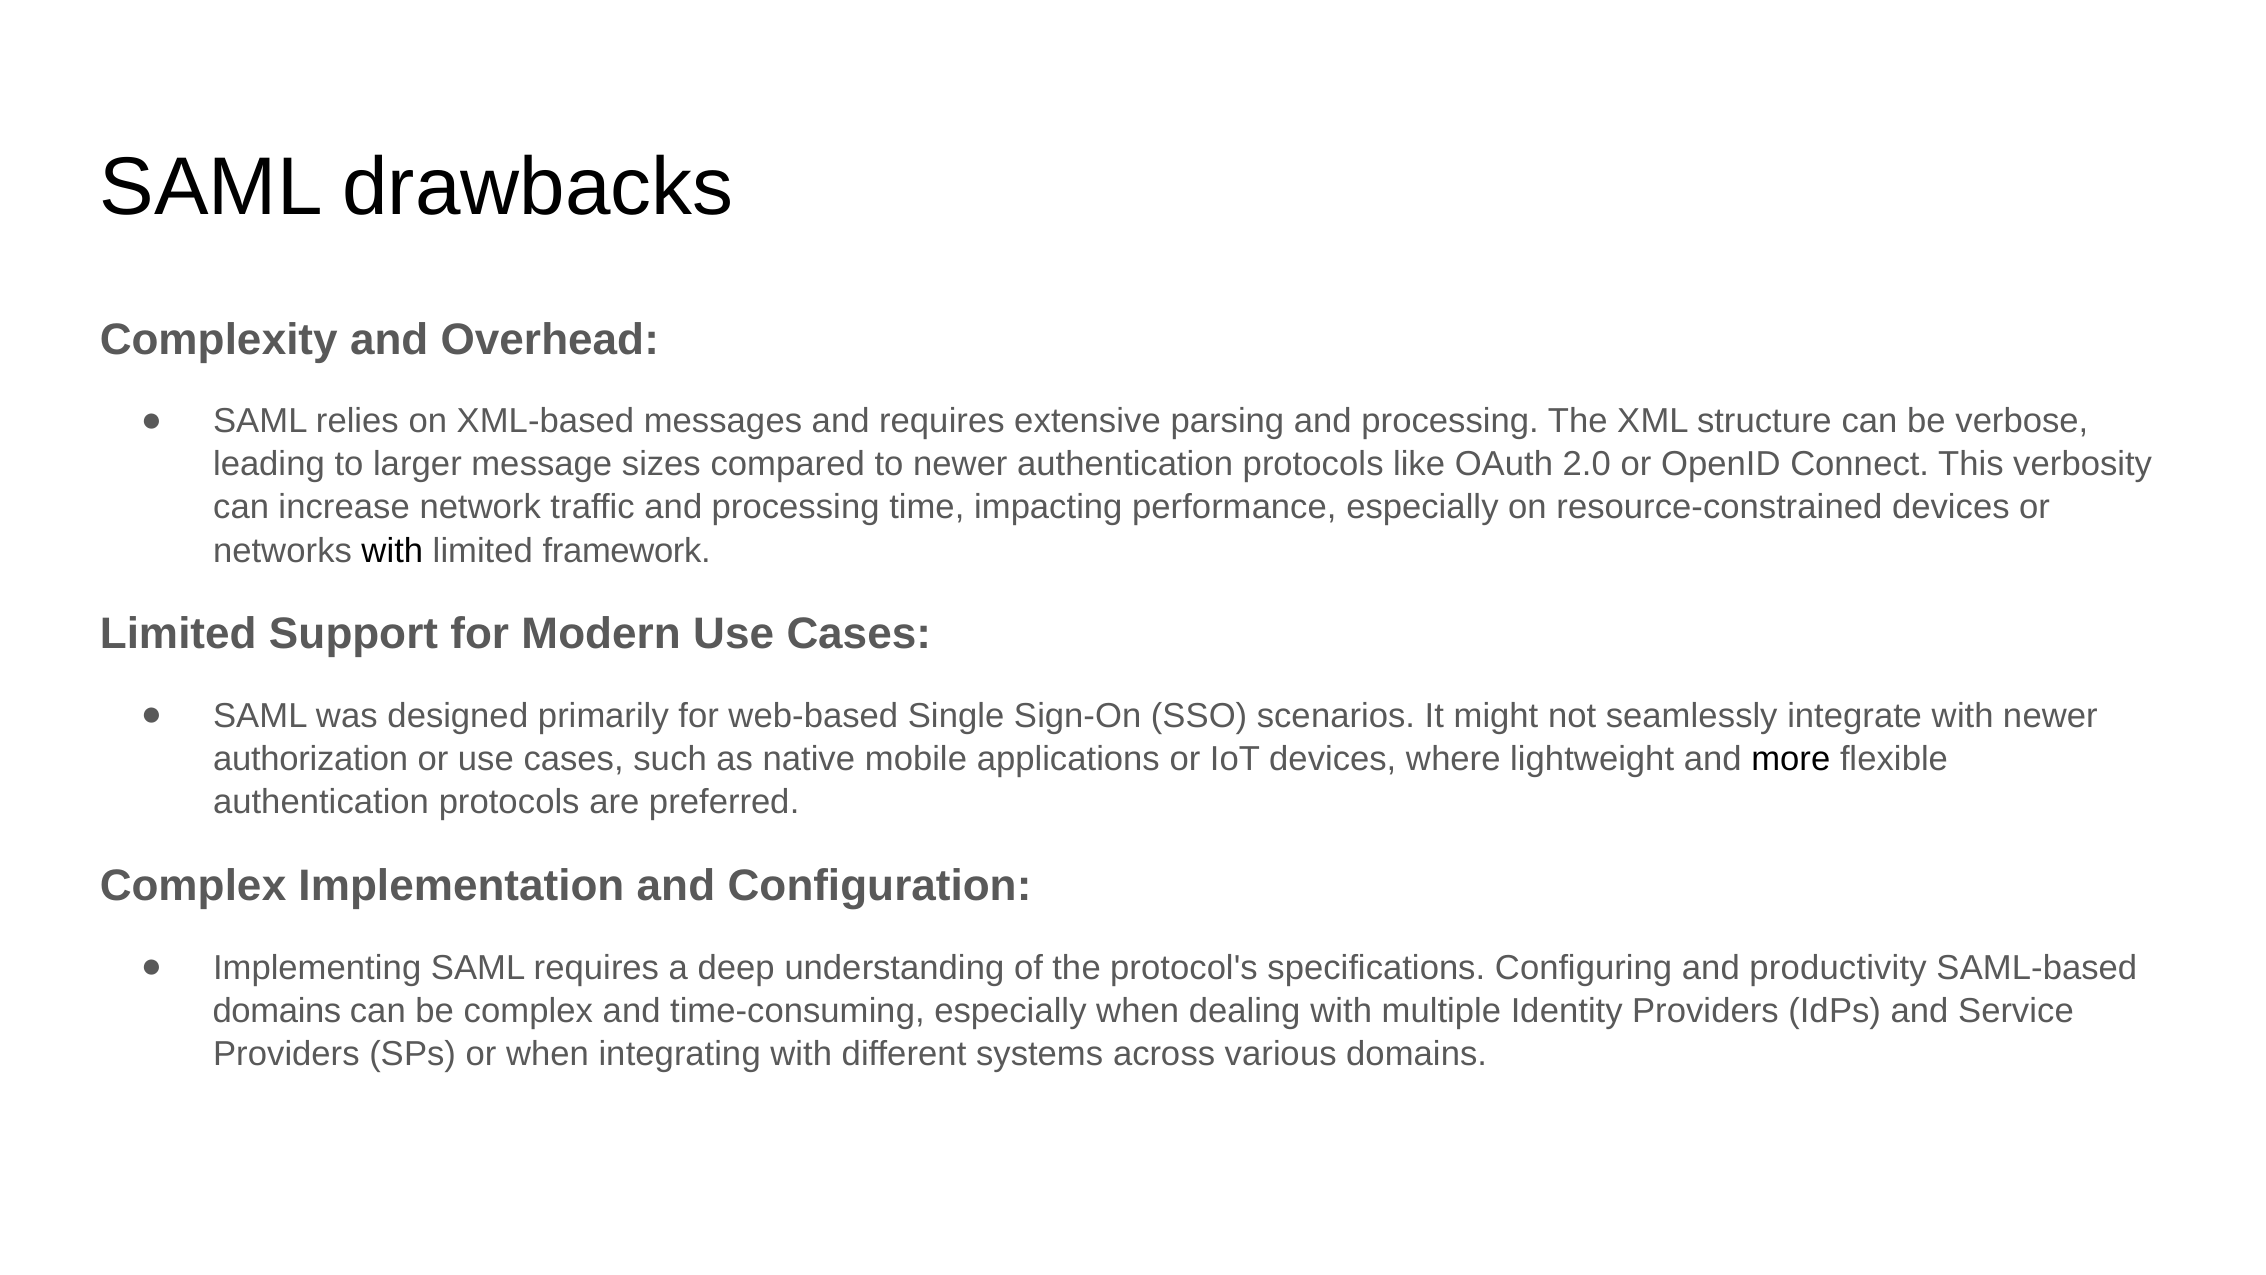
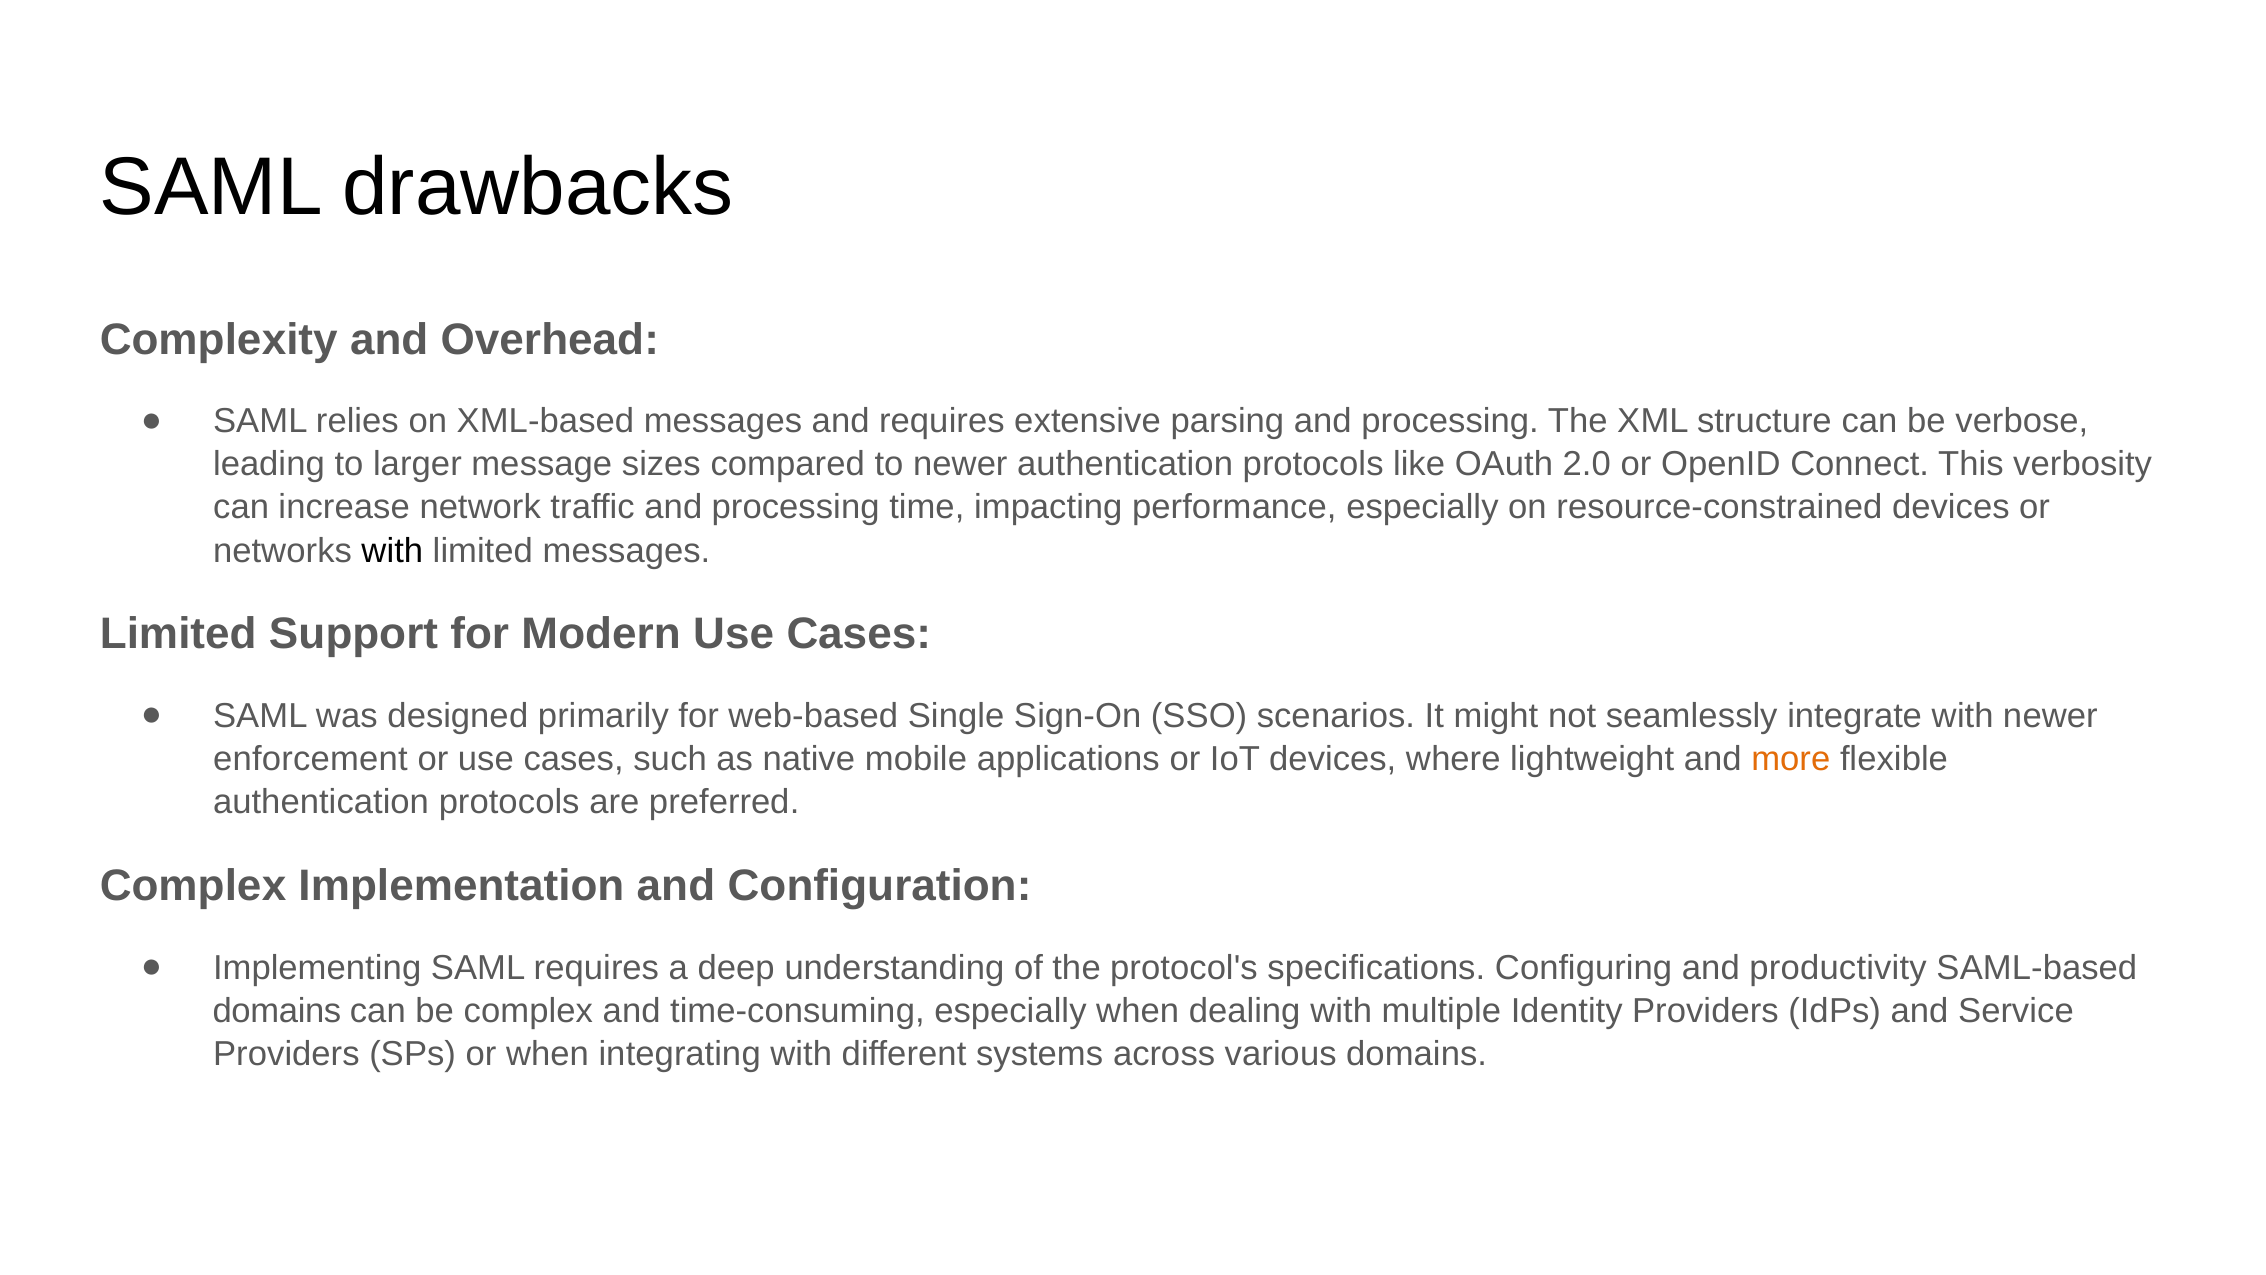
limited framework: framework -> messages
authorization: authorization -> enforcement
more colour: black -> orange
